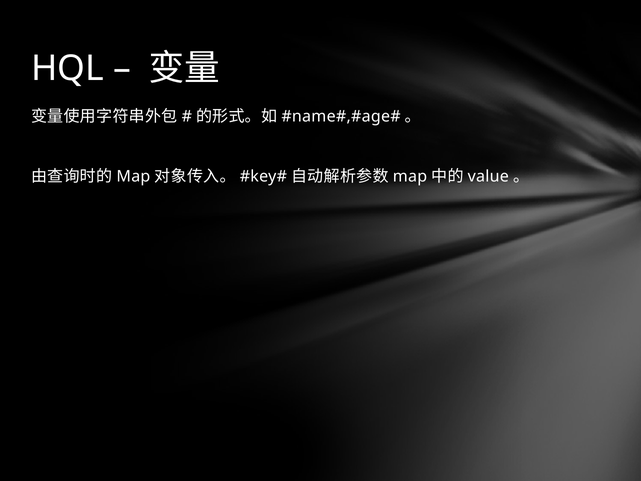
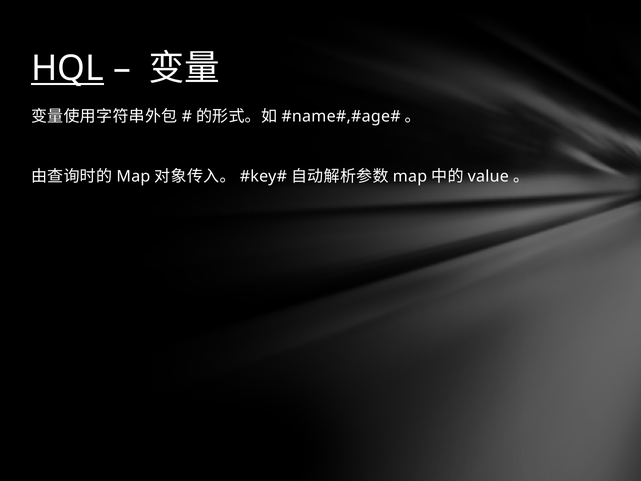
HQL underline: none -> present
